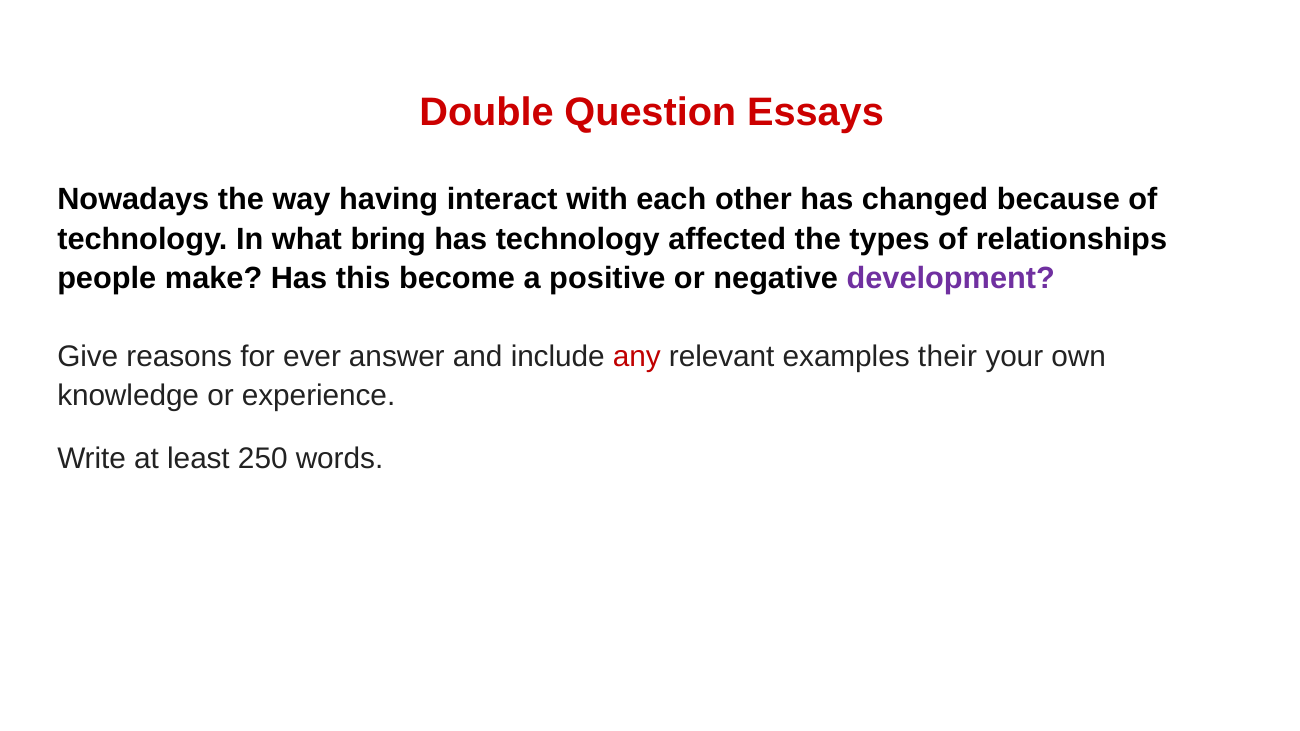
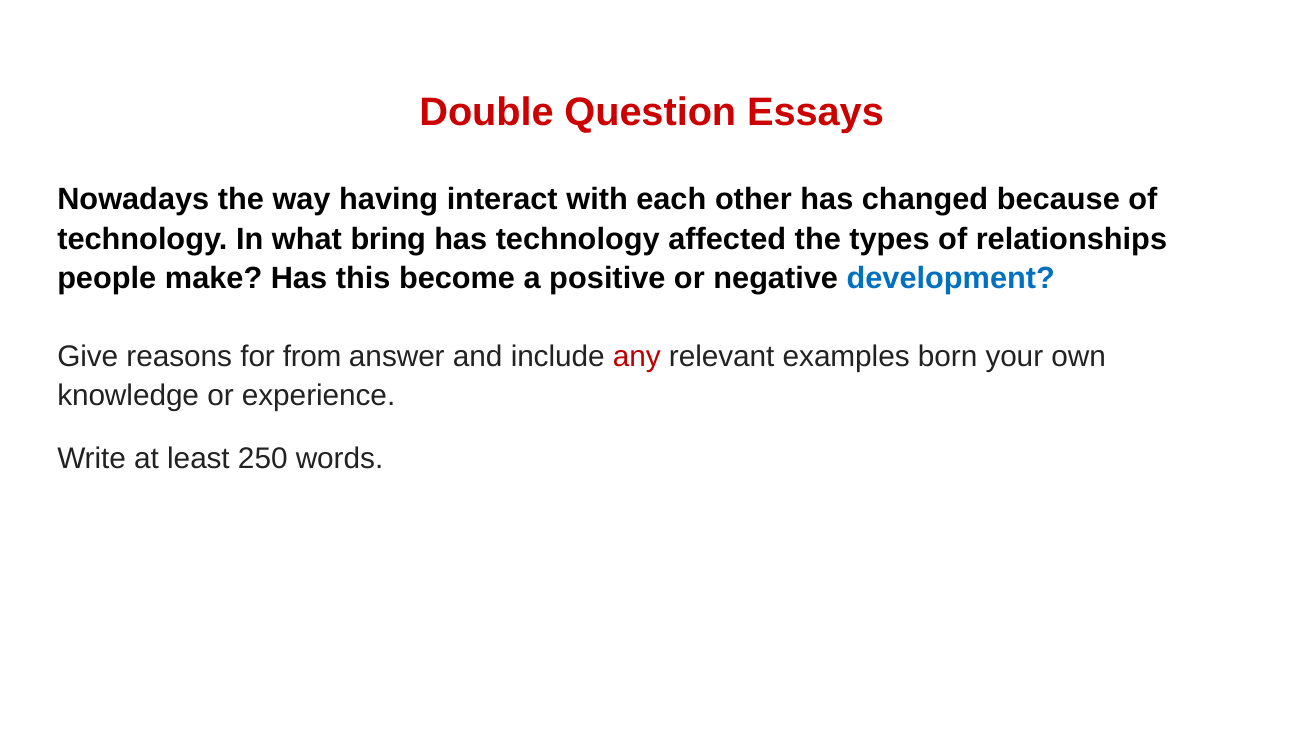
development colour: purple -> blue
ever: ever -> from
their: their -> born
